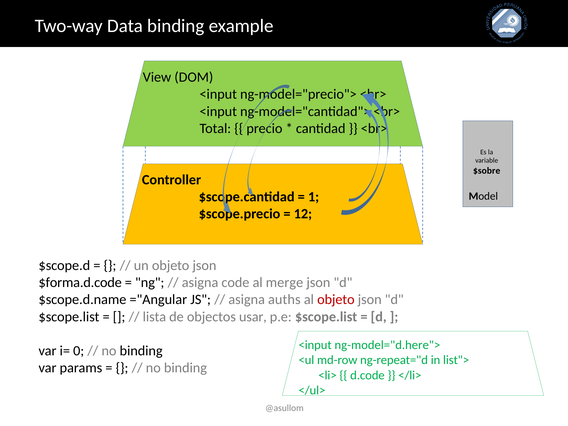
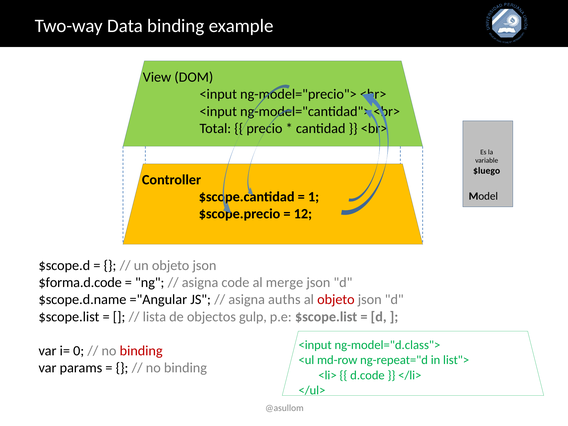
$sobre: $sobre -> $luego
usar: usar -> gulp
ng-model="d.here">: ng-model="d.here"> -> ng-model="d.class">
binding at (141, 351) colour: black -> red
